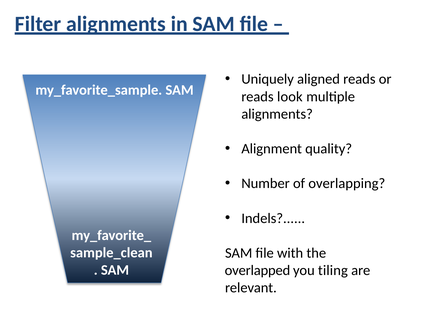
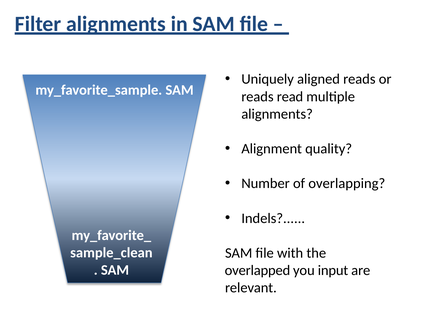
look: look -> read
tiling: tiling -> input
